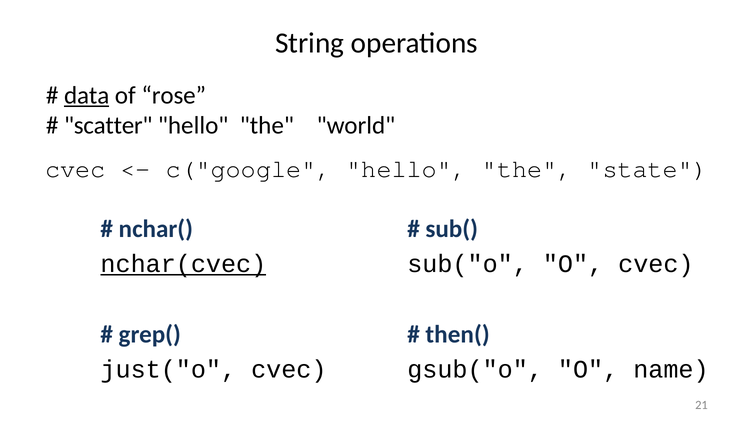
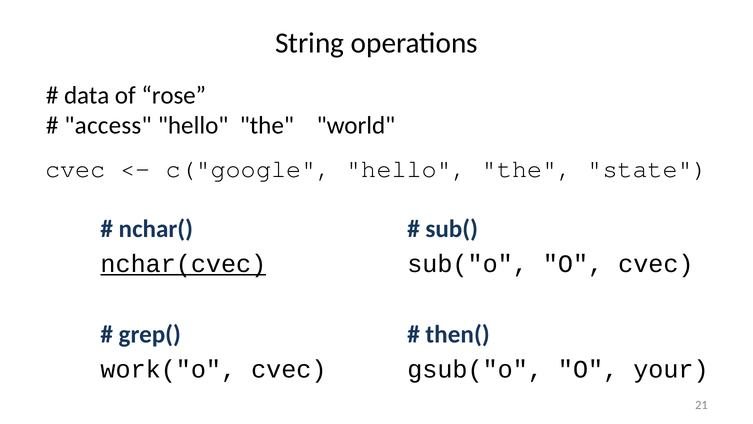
data underline: present -> none
scatter: scatter -> access
just("o: just("o -> work("o
name: name -> your
